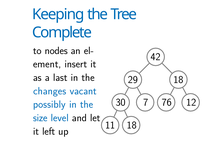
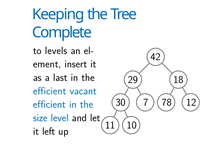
nodes: nodes -> levels
changes at (50, 91): changes -> efficient
76: 76 -> 78
possibly at (49, 104): possibly -> efficient
11 18: 18 -> 10
